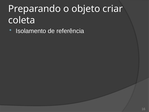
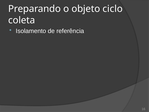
criar: criar -> ciclo
